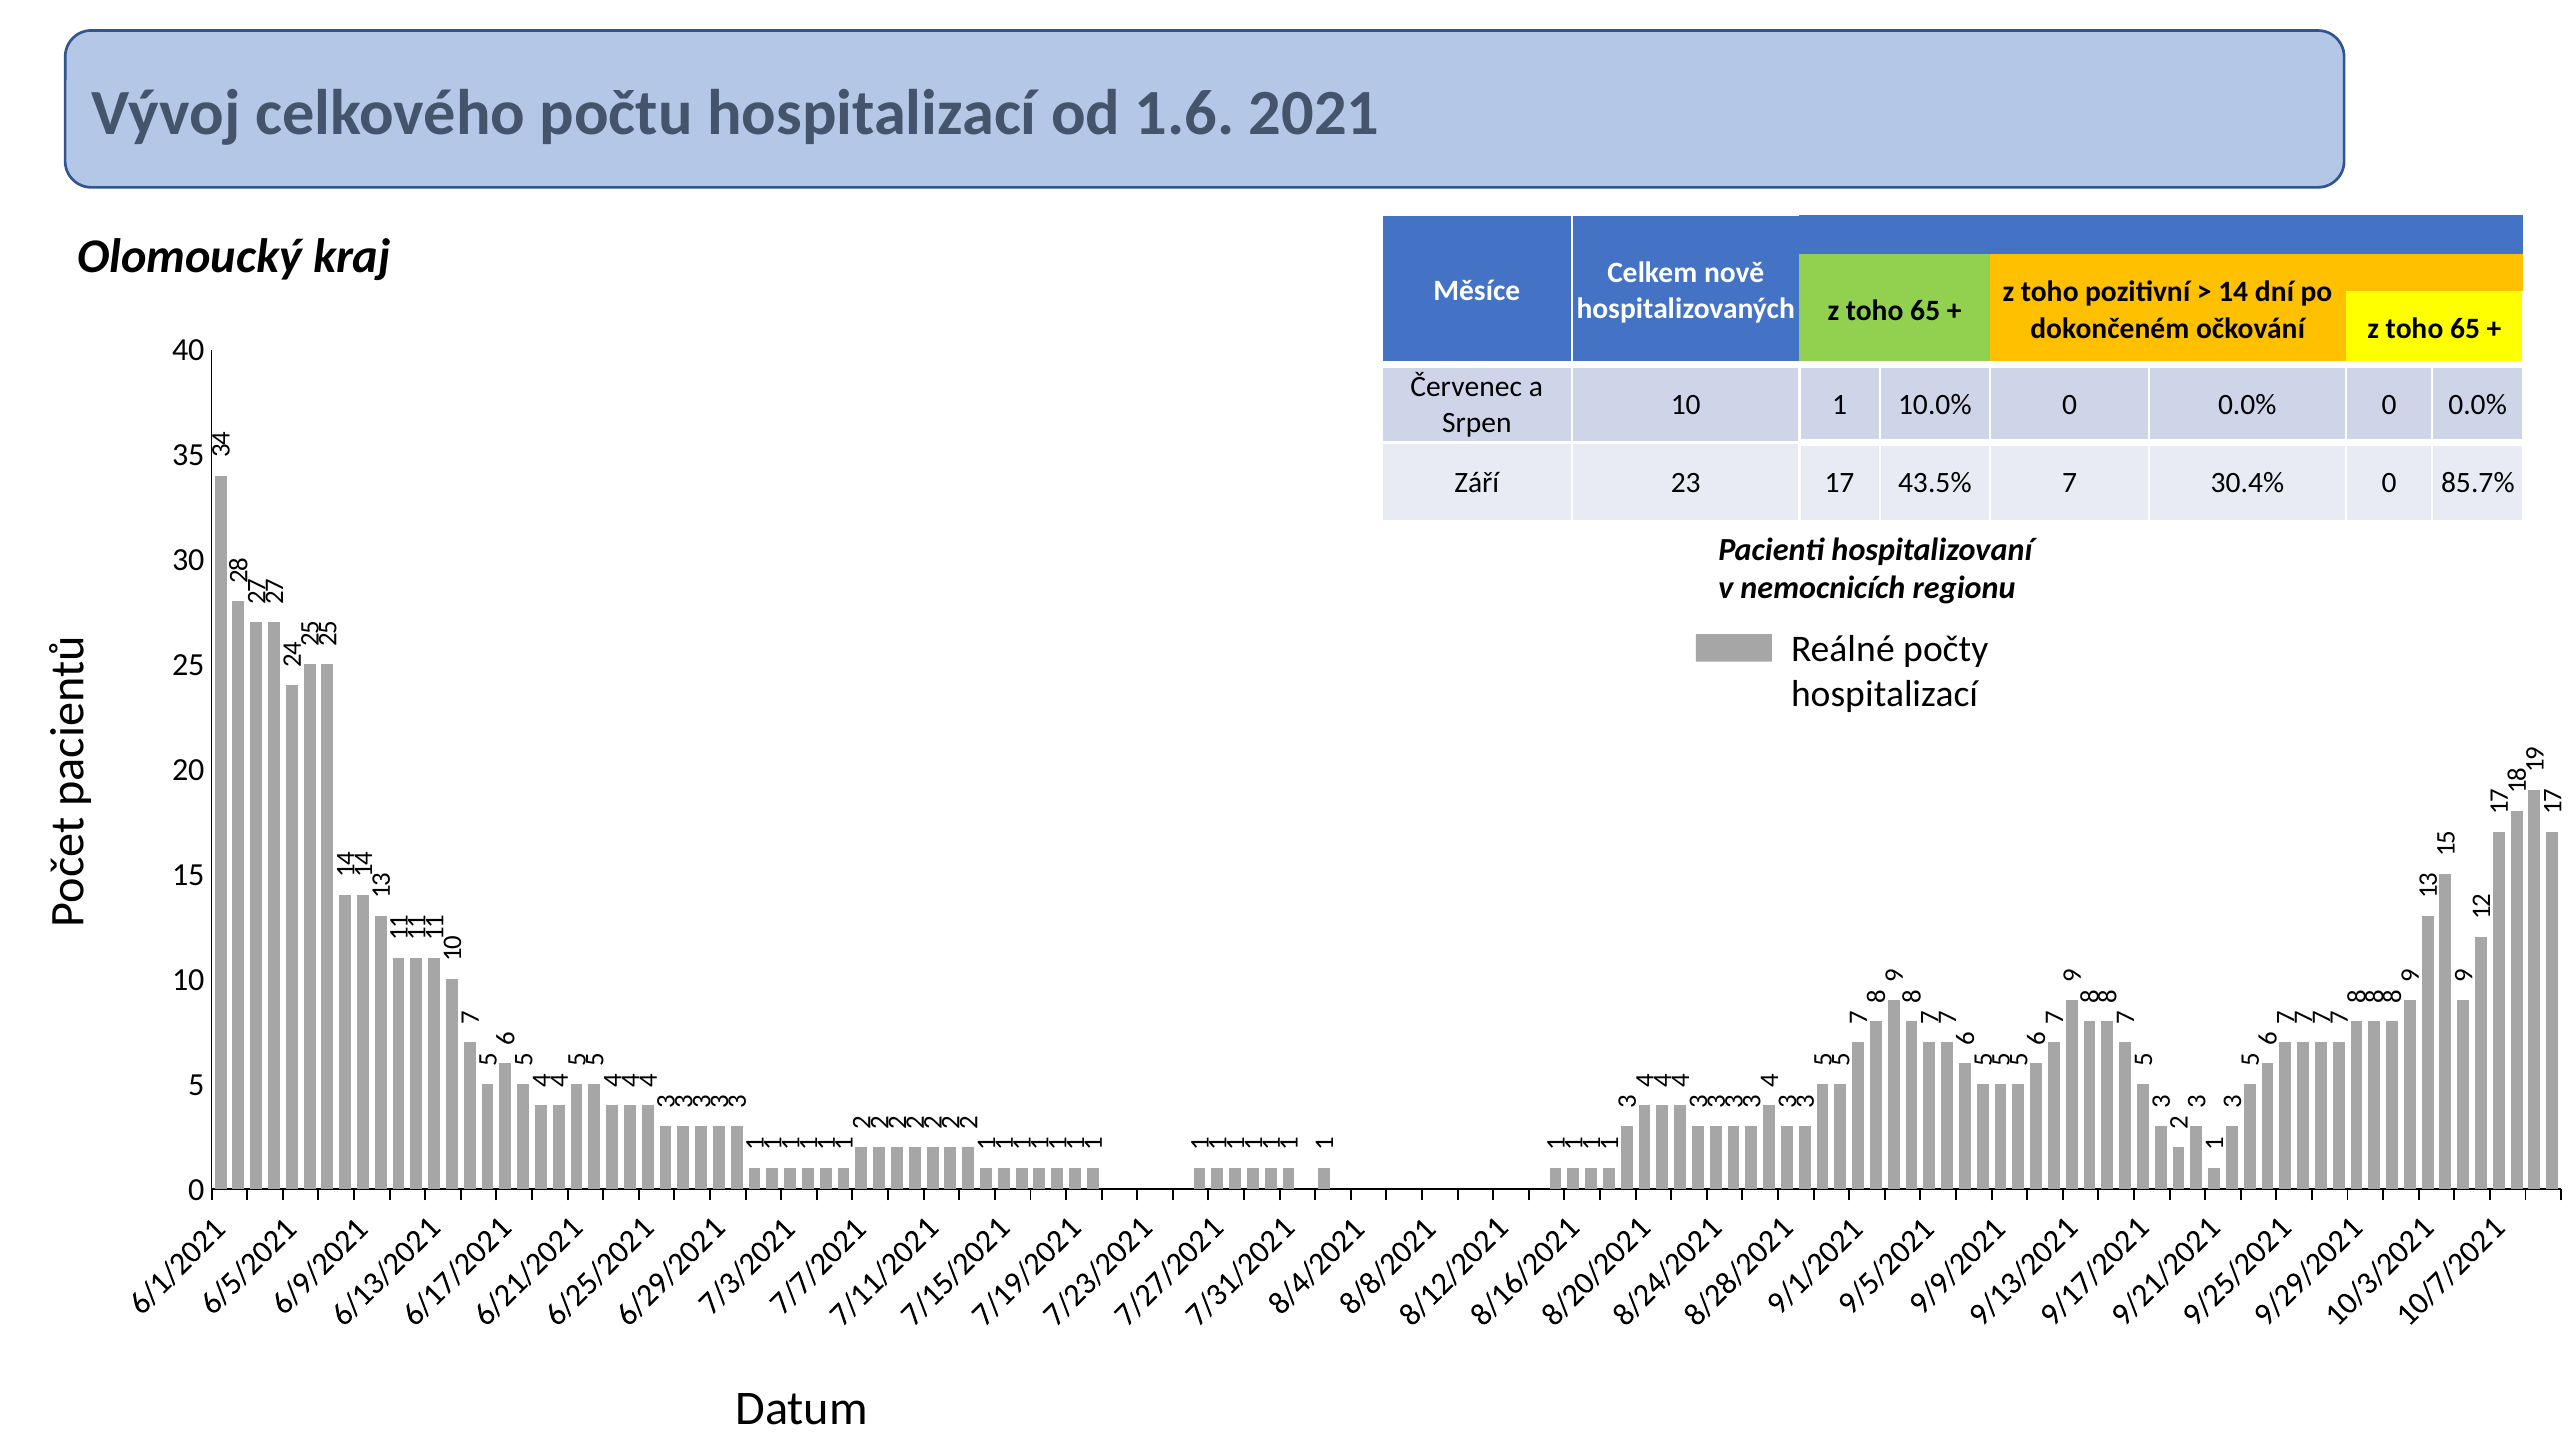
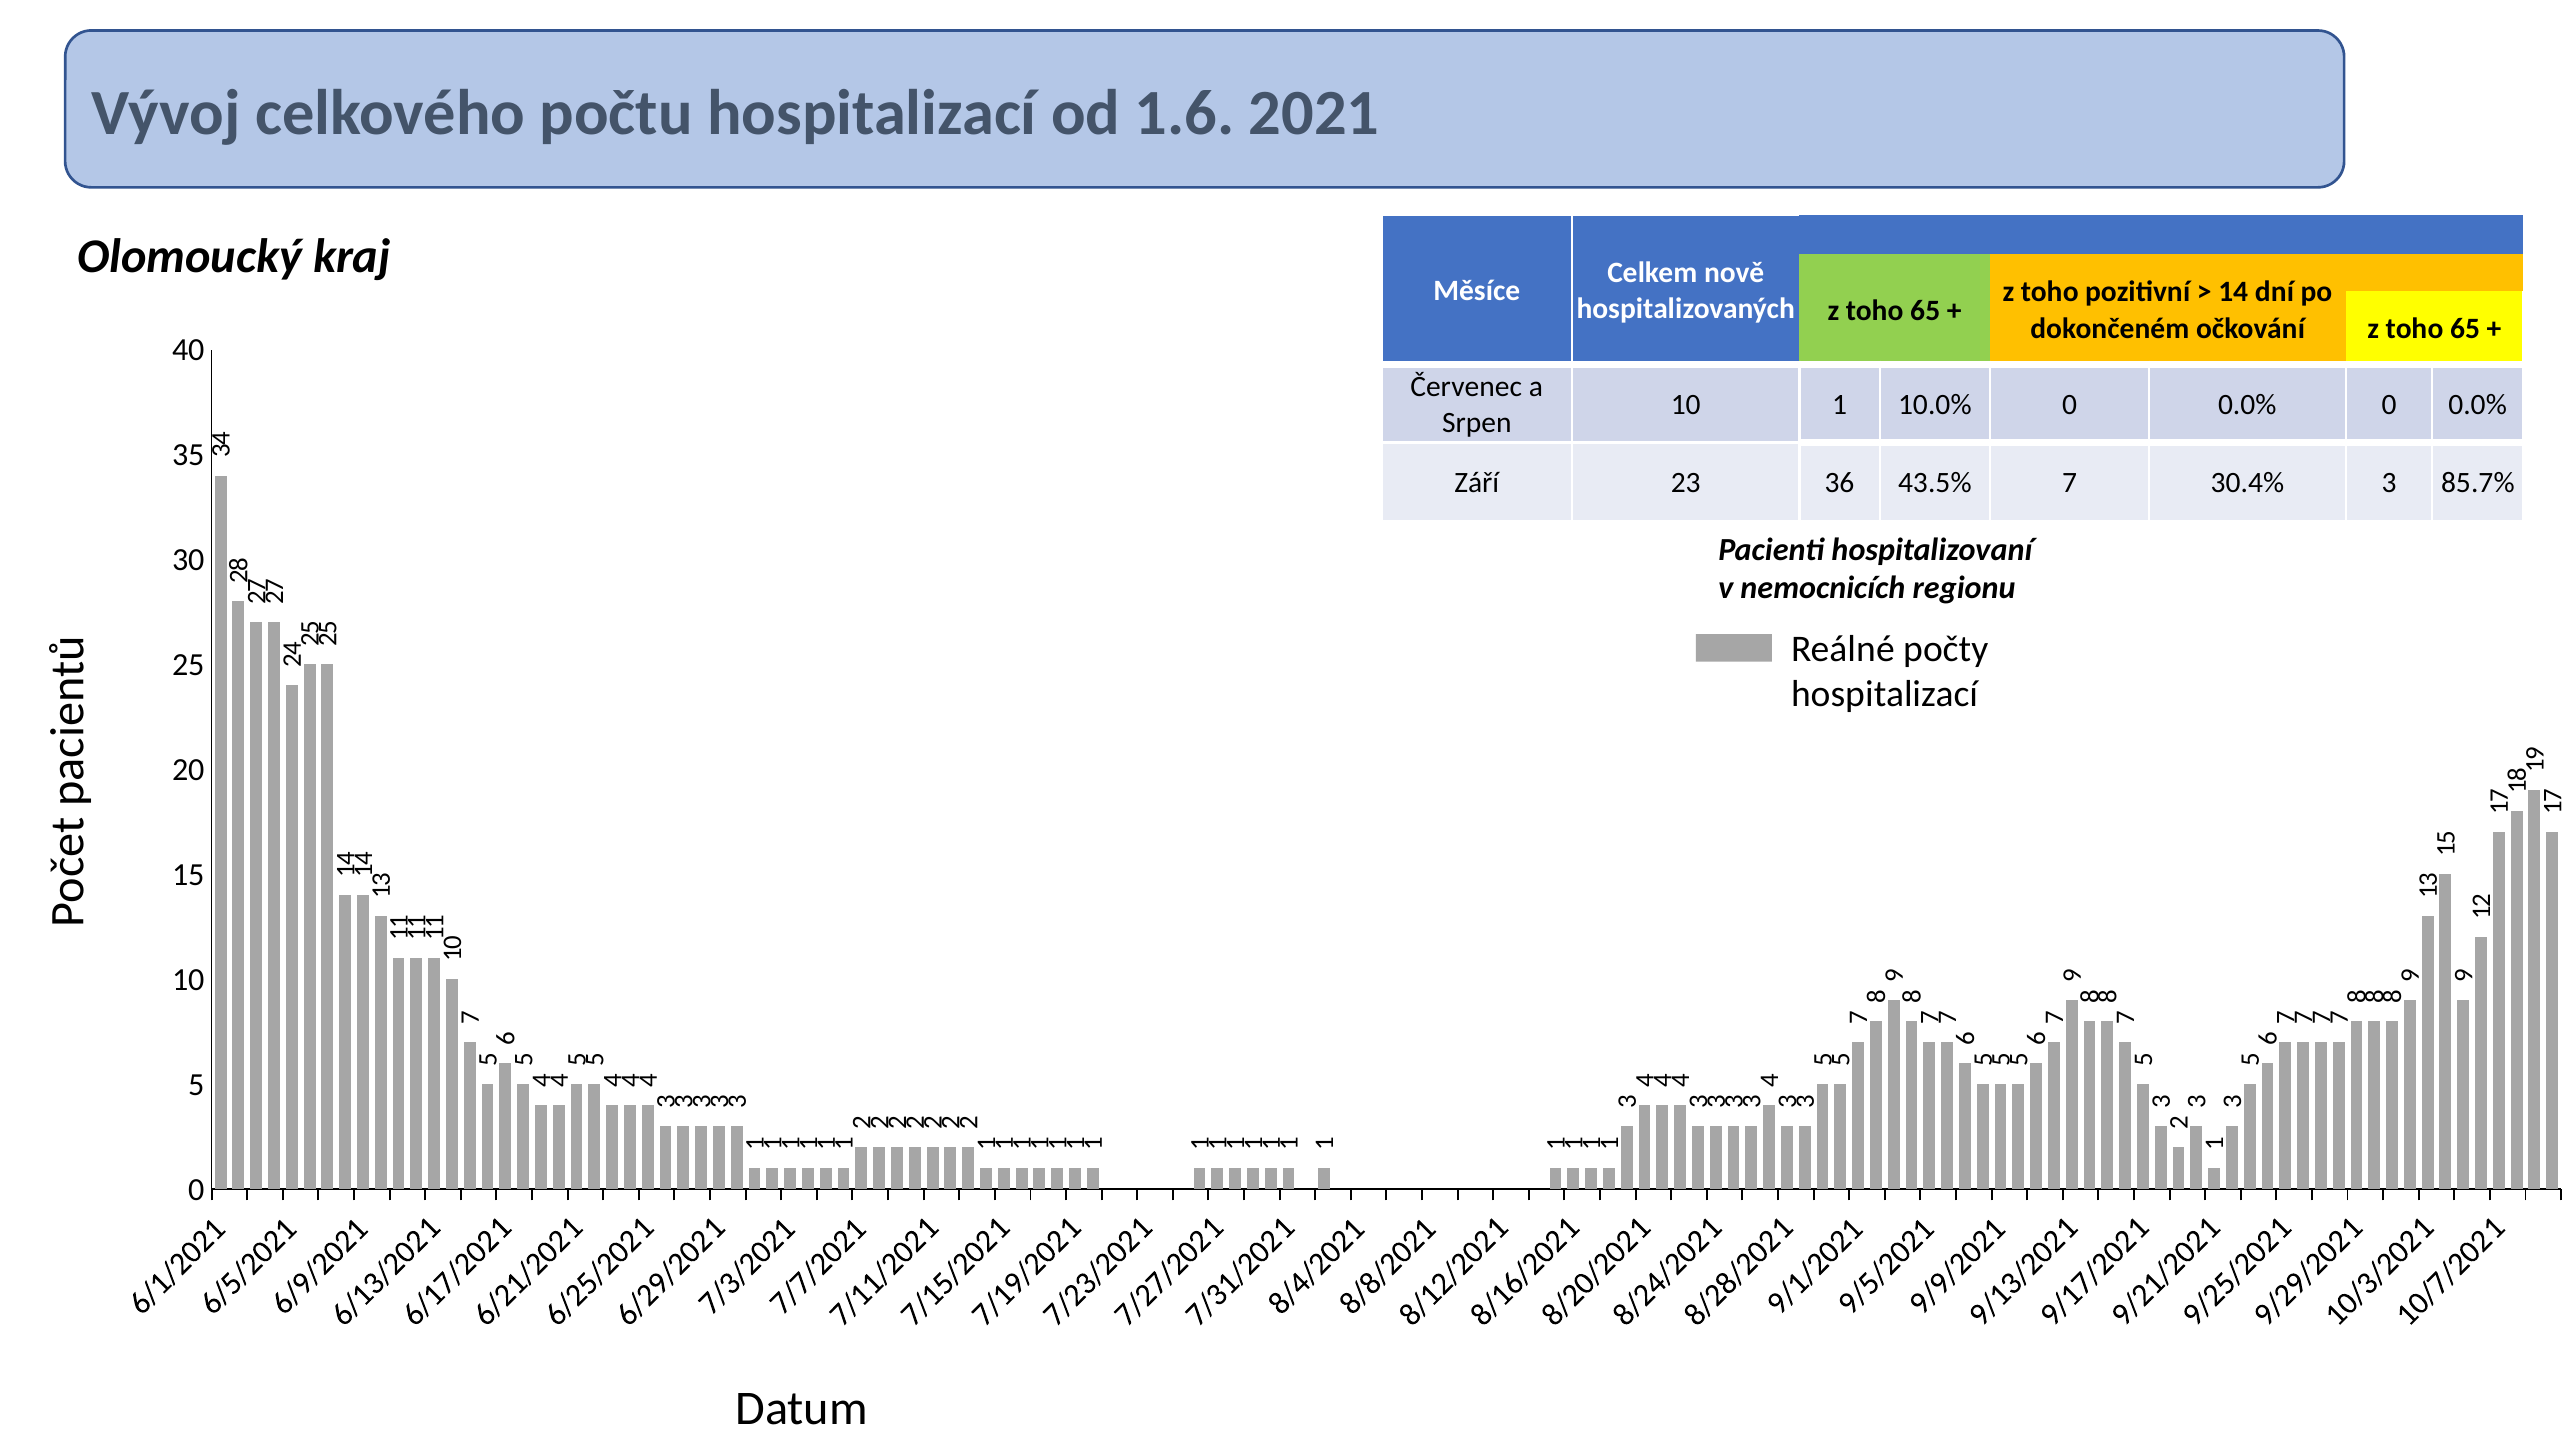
17: 17 -> 36
30.4% 0: 0 -> 3
